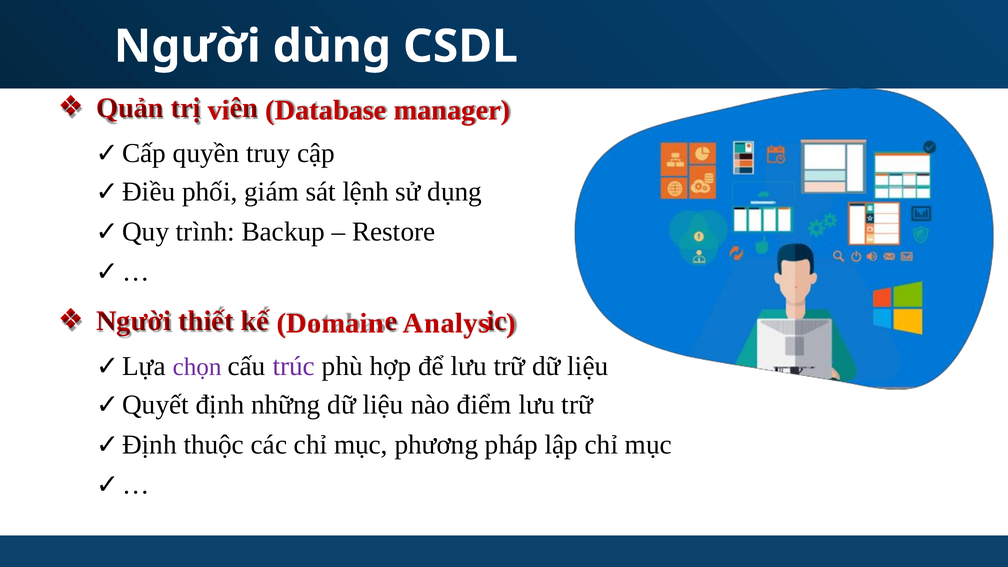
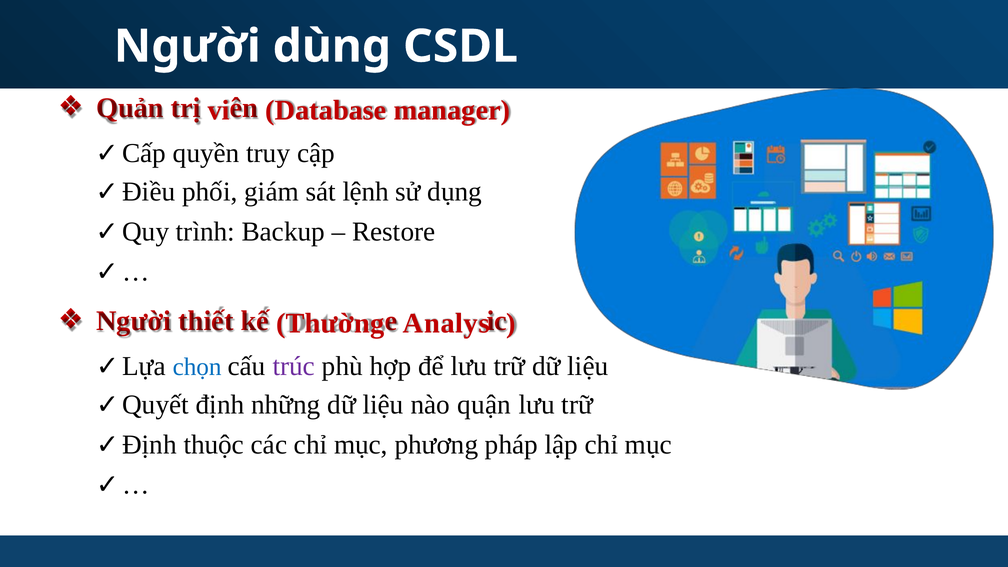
Domain: Domain -> Thường
chọn colour: purple -> blue
điểm: điểm -> quận
